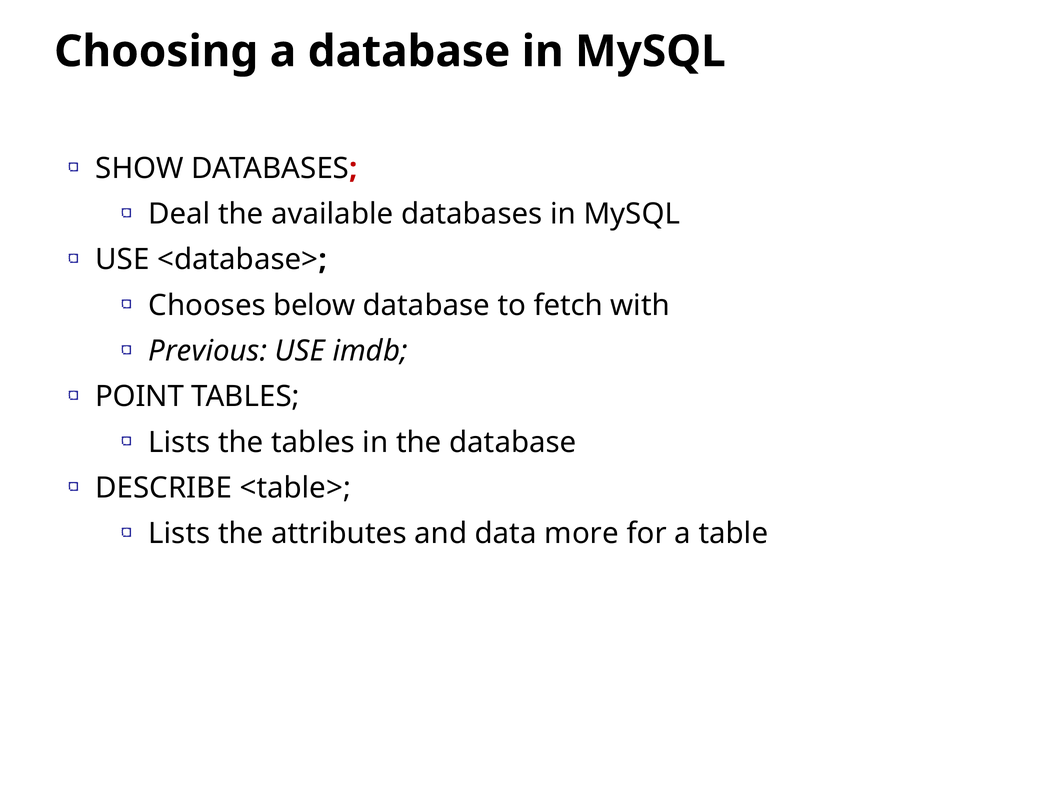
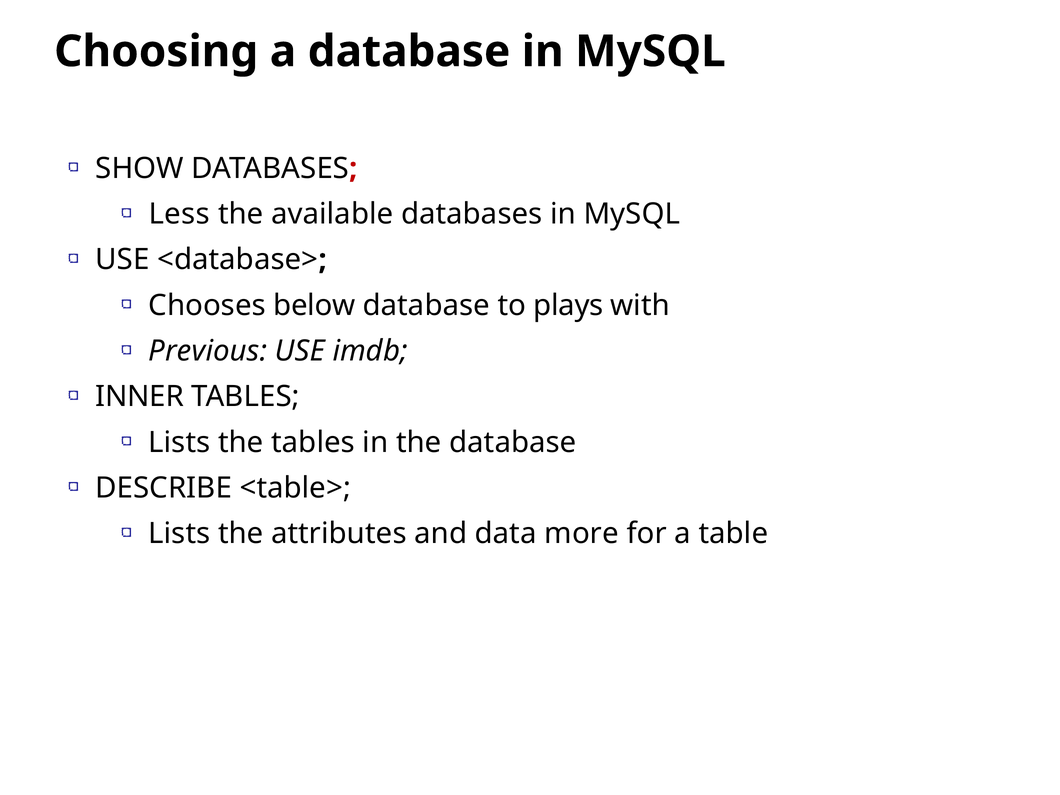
Deal: Deal -> Less
fetch: fetch -> plays
POINT: POINT -> INNER
